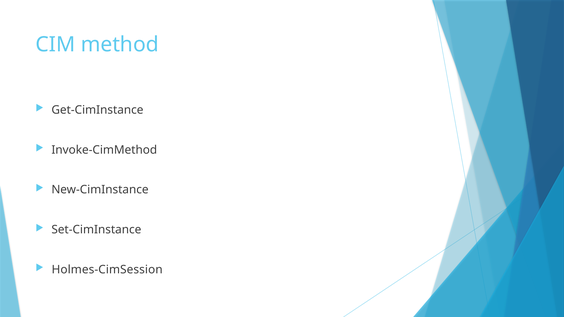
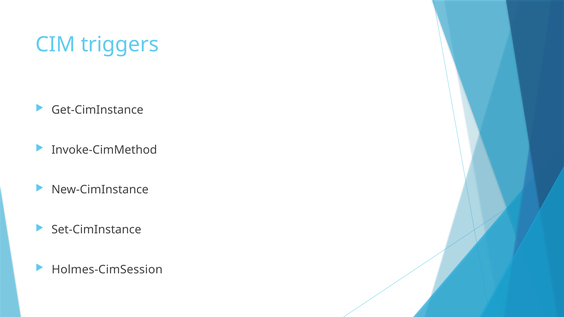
method: method -> triggers
